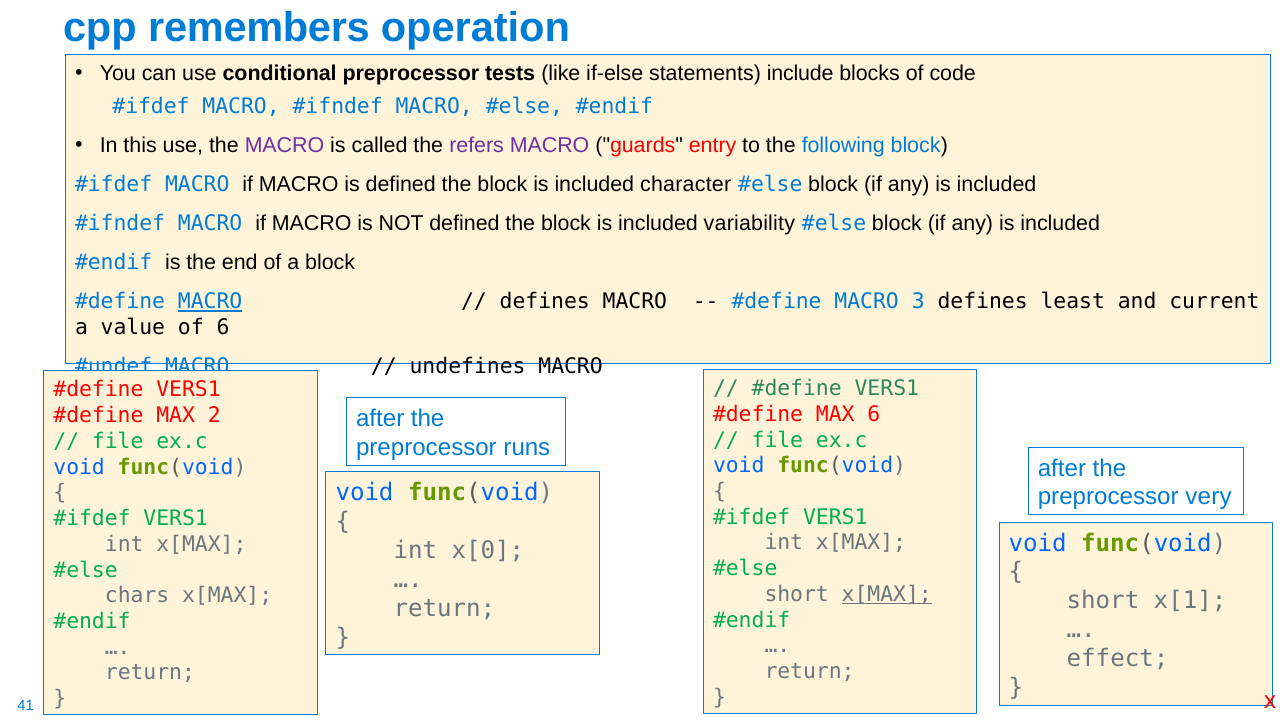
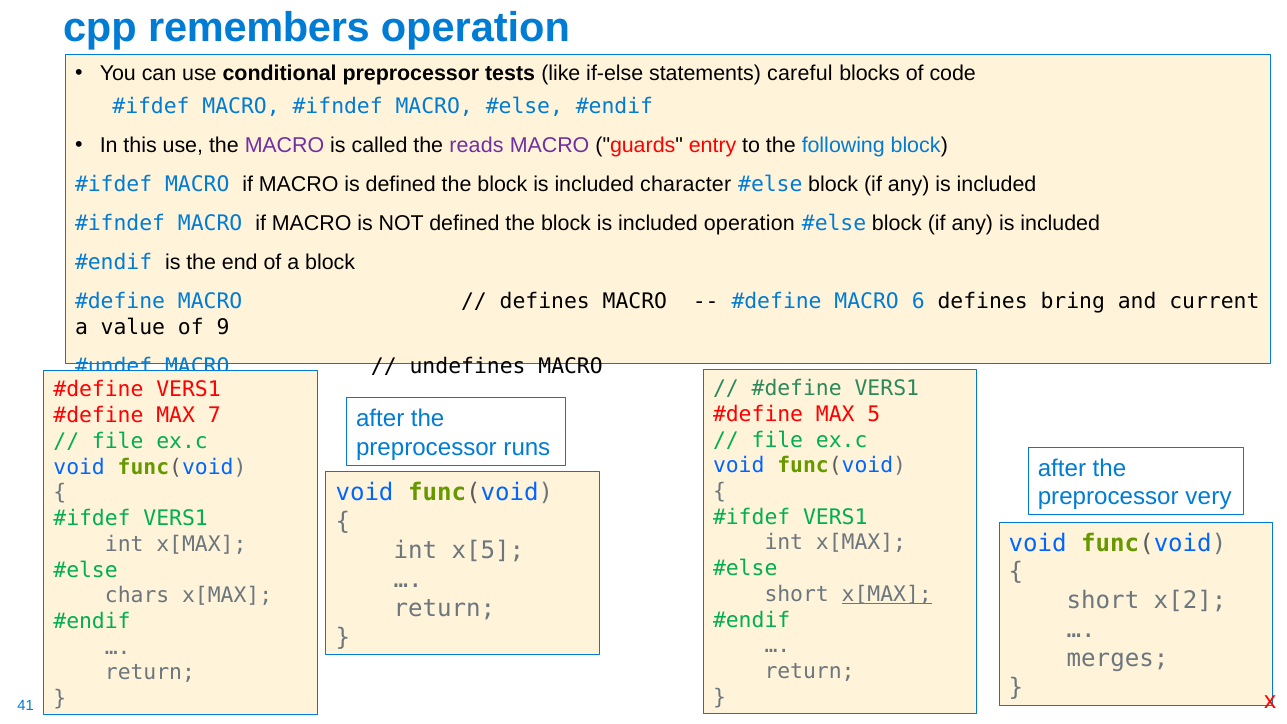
include: include -> careful
refers: refers -> reads
included variability: variability -> operation
MACRO at (210, 302) underline: present -> none
3: 3 -> 6
least: least -> bring
of 6: 6 -> 9
MAX 6: 6 -> 5
2: 2 -> 7
x[0: x[0 -> x[5
x[1: x[1 -> x[2
effect: effect -> merges
